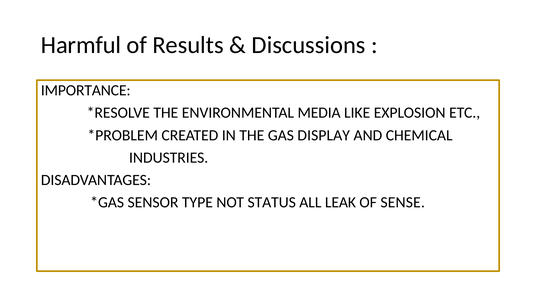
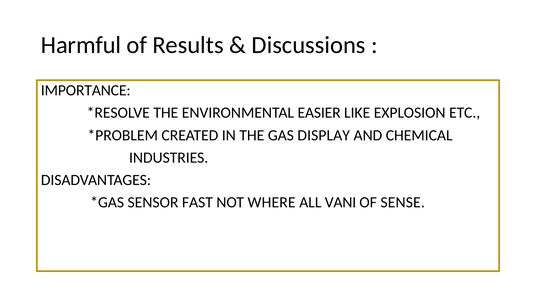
MEDIA: MEDIA -> EASIER
TYPE: TYPE -> FAST
STATUS: STATUS -> WHERE
LEAK: LEAK -> VANI
